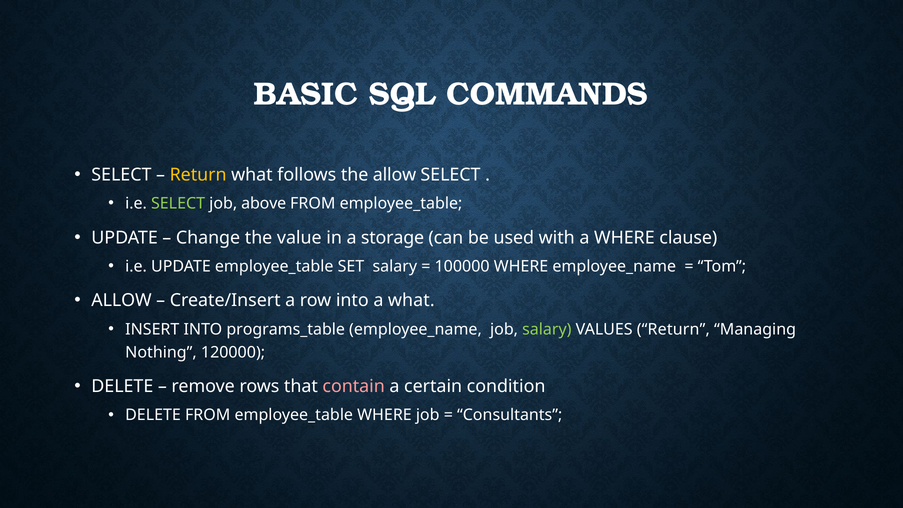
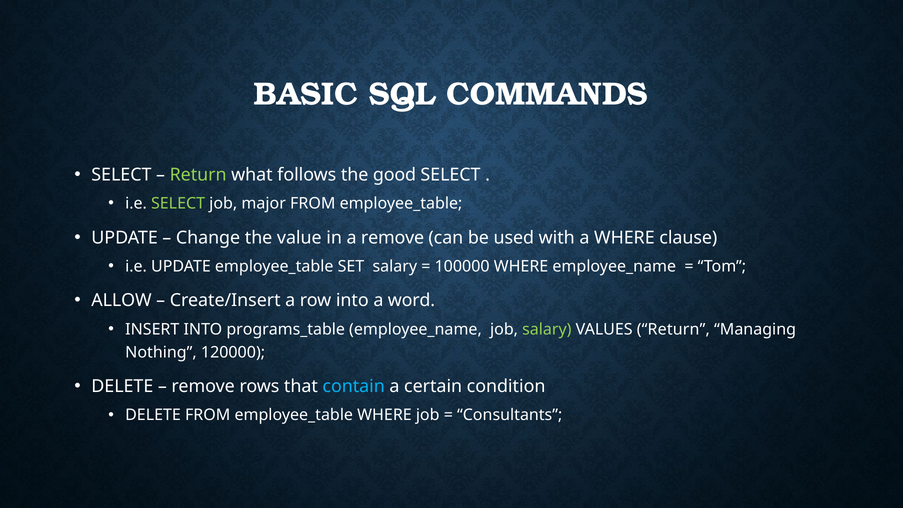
Return at (198, 175) colour: yellow -> light green
the allow: allow -> good
above: above -> major
a storage: storage -> remove
a what: what -> word
contain colour: pink -> light blue
